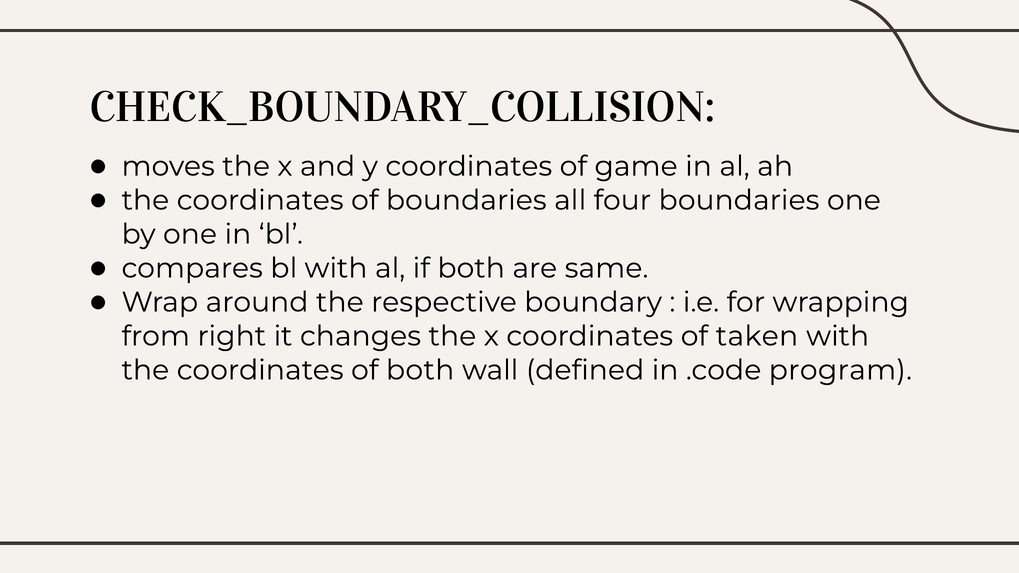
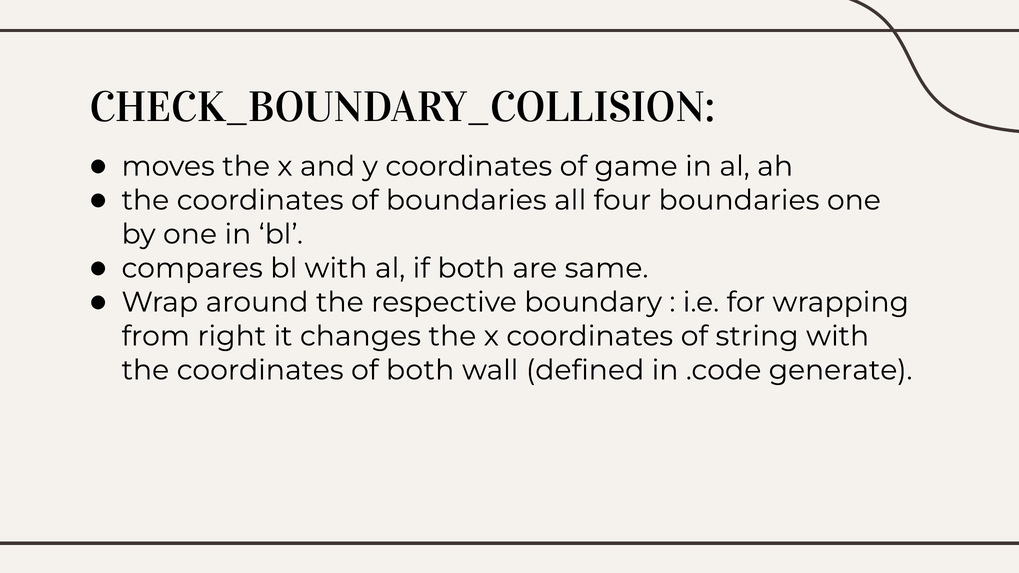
taken: taken -> string
program: program -> generate
